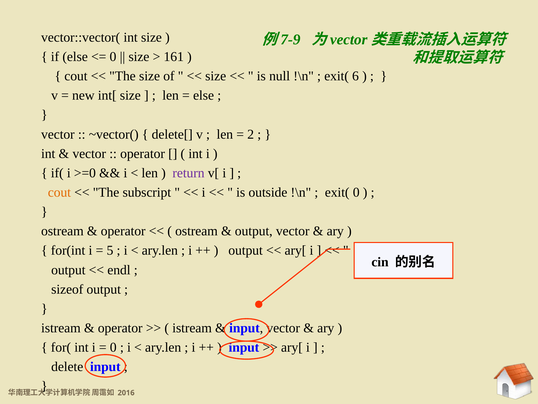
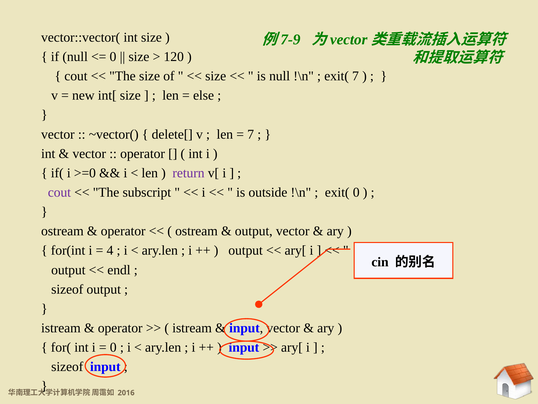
if else: else -> null
161: 161 -> 120
exit( 6: 6 -> 7
2 at (251, 134): 2 -> 7
cout at (59, 192) colour: orange -> purple
5: 5 -> 4
delete at (67, 366): delete -> sizeof
